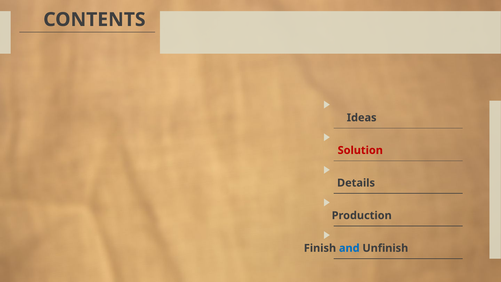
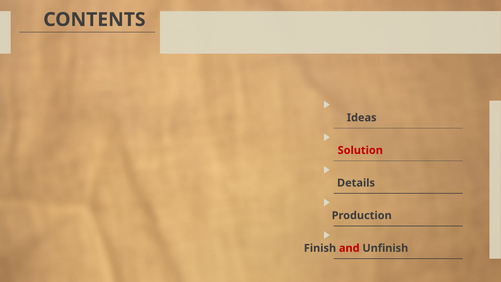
and colour: blue -> red
